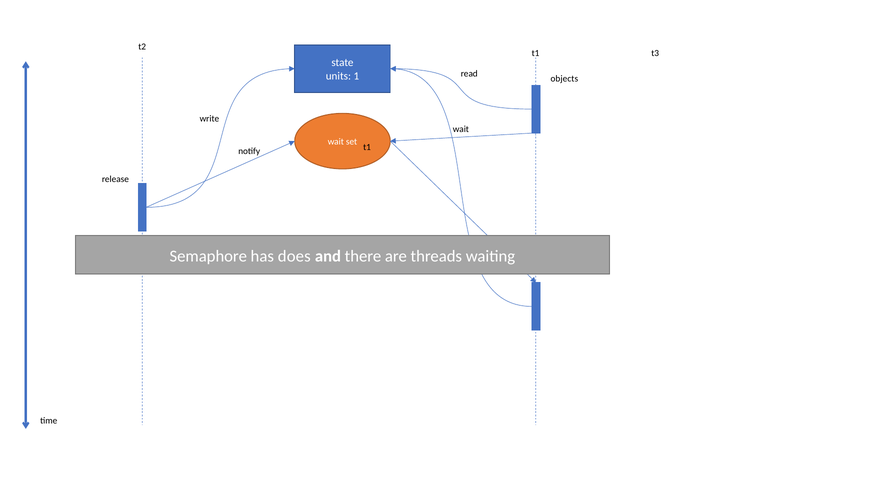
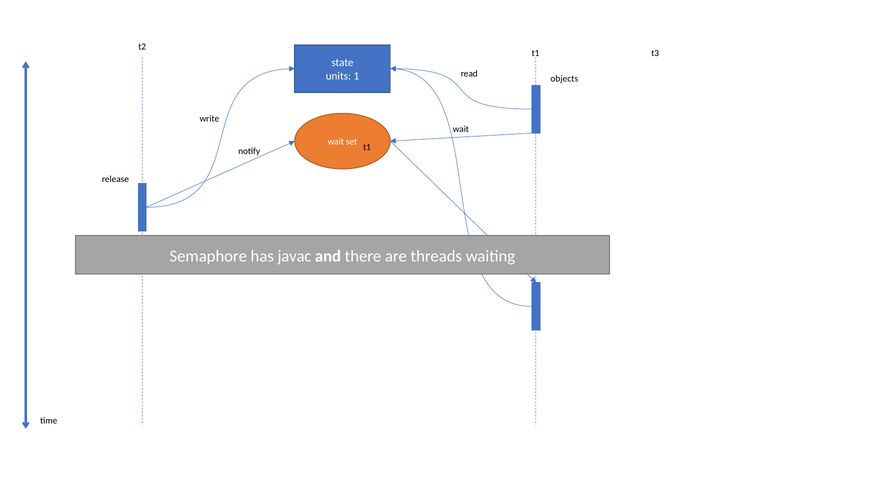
does: does -> javac
